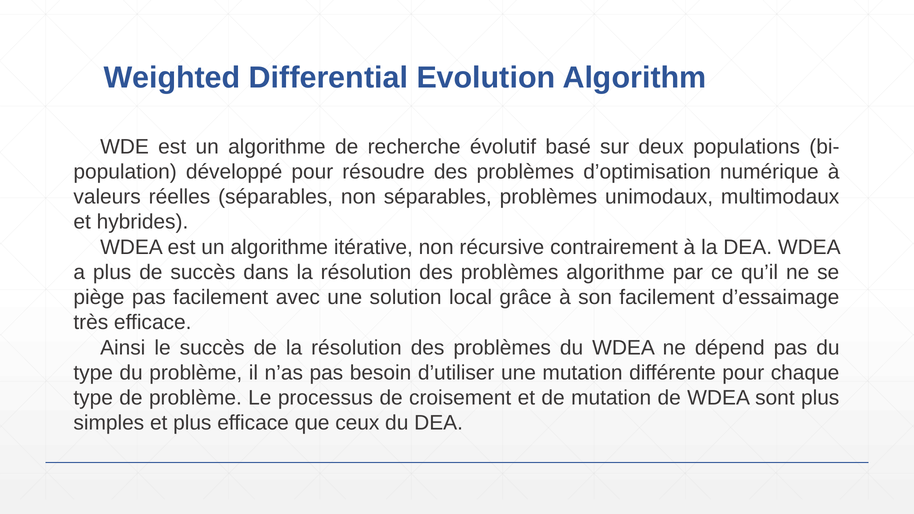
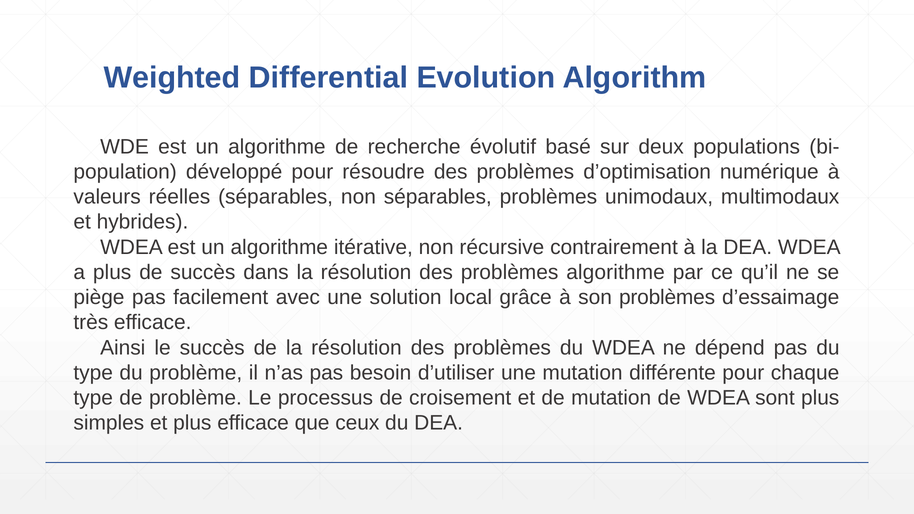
son facilement: facilement -> problèmes
